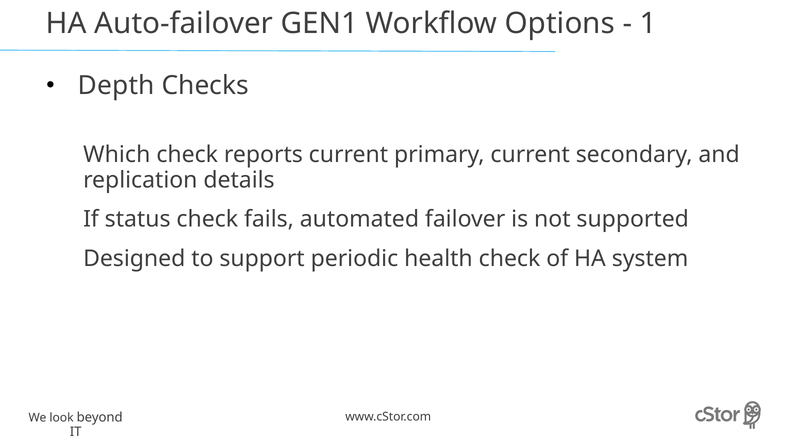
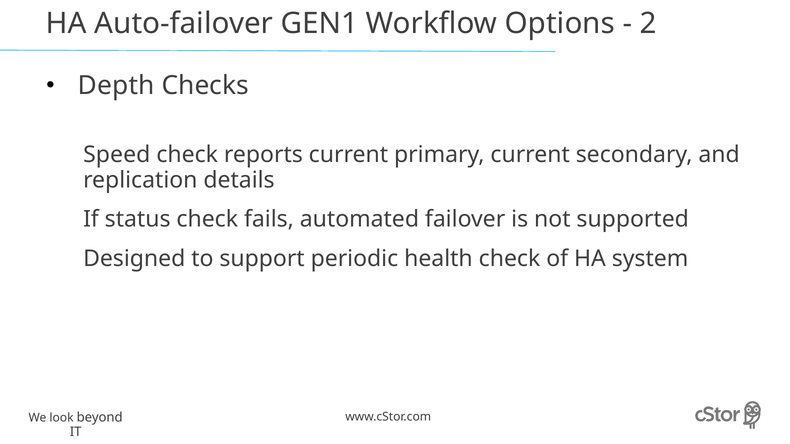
1: 1 -> 2
Which: Which -> Speed
